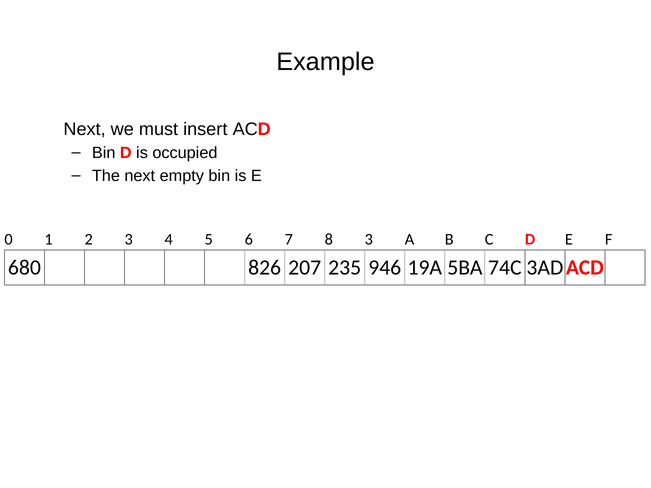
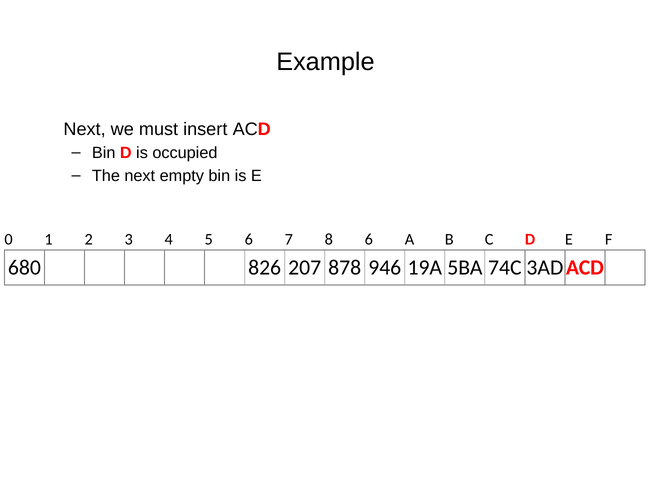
8 3: 3 -> 6
235: 235 -> 878
